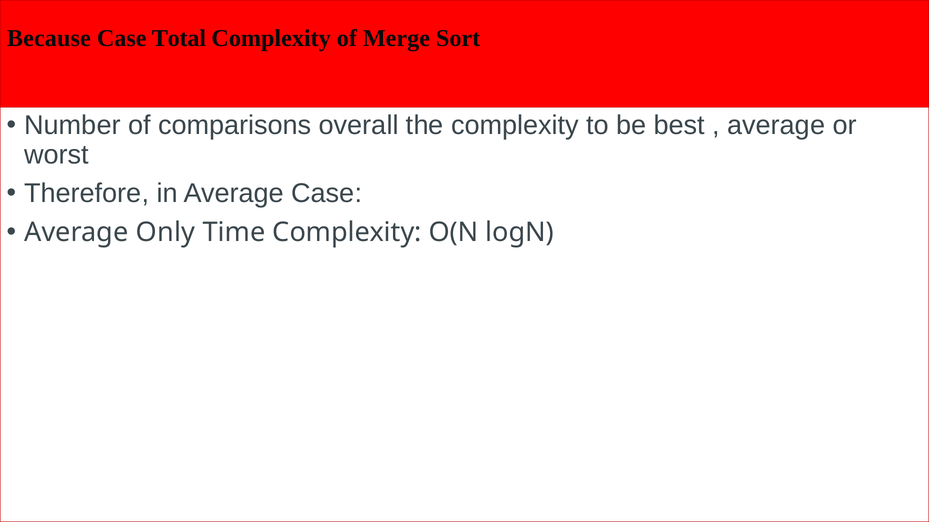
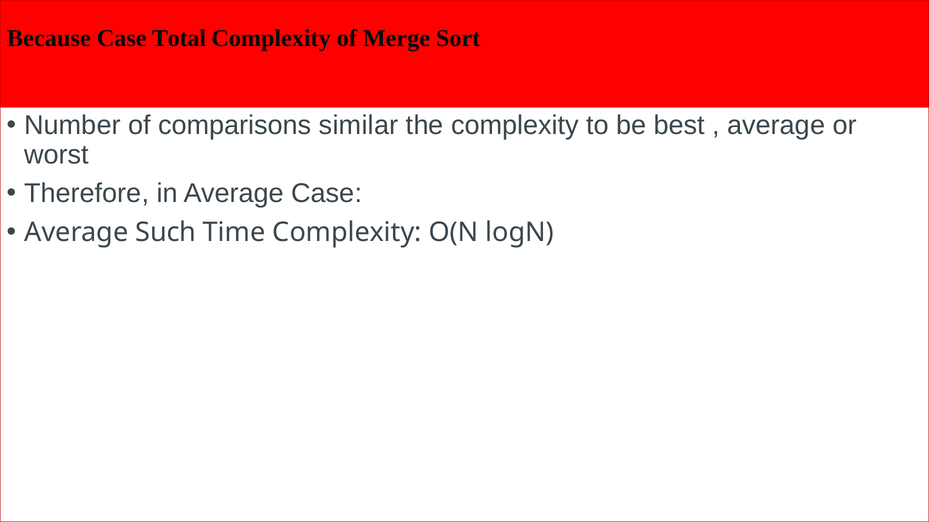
overall: overall -> similar
Only: Only -> Such
